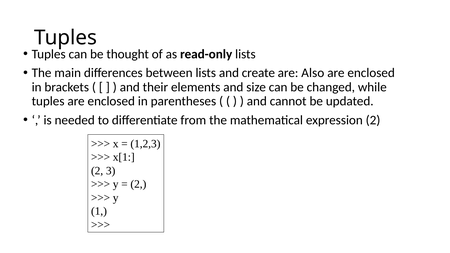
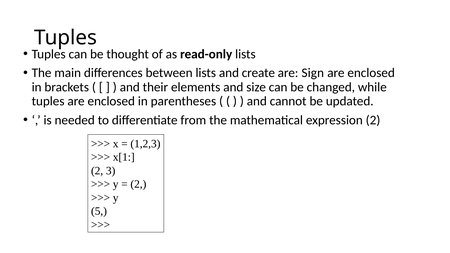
Also: Also -> Sign
1: 1 -> 5
